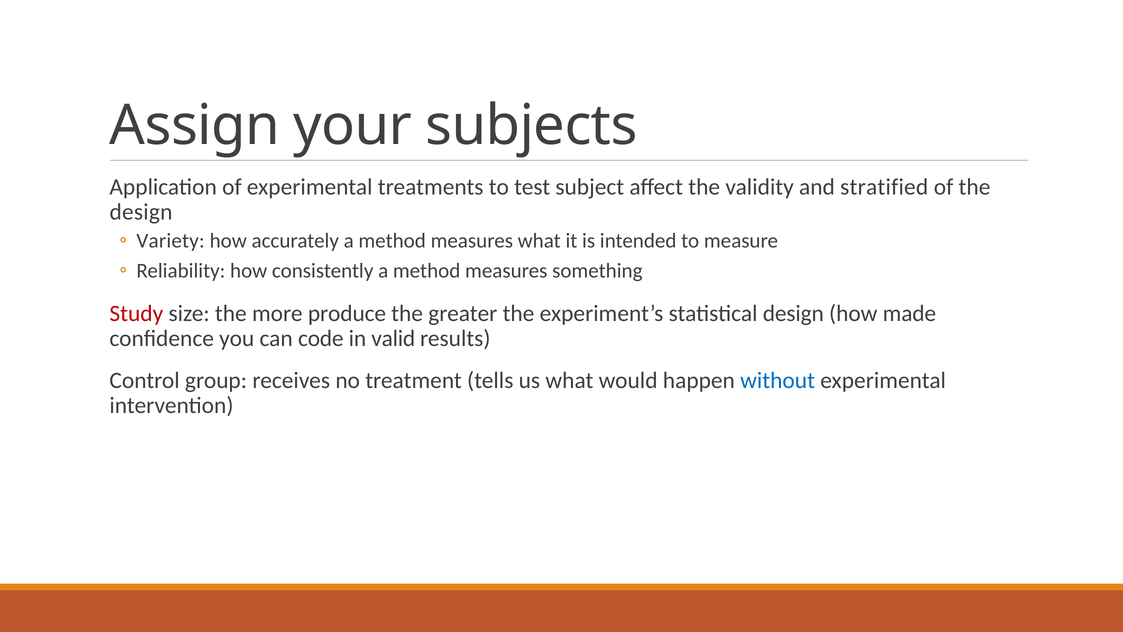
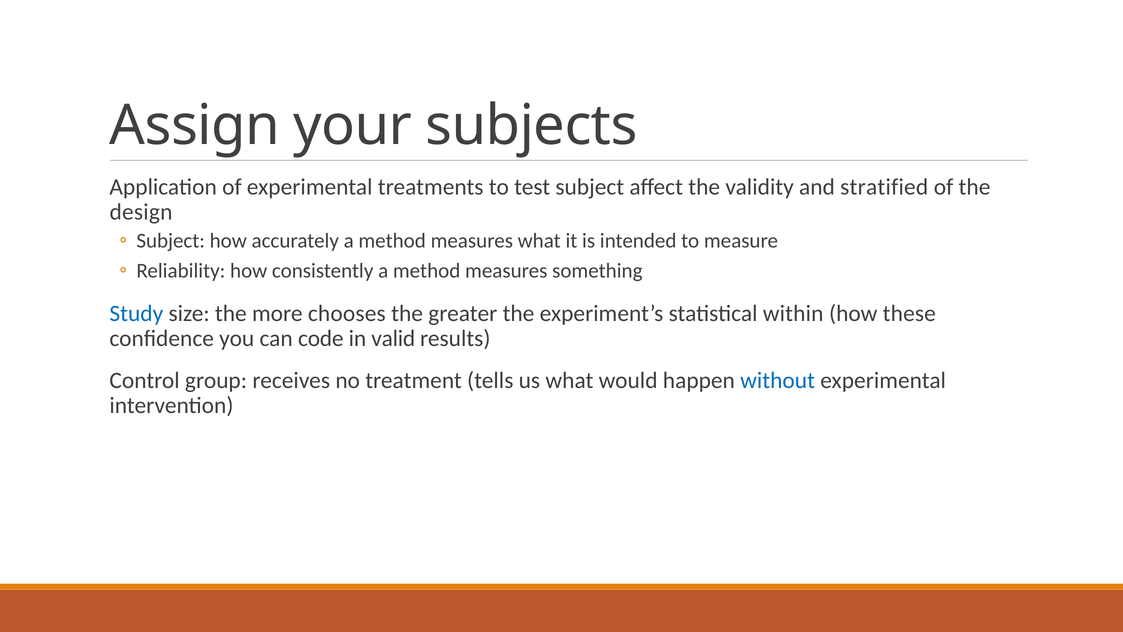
Variety at (171, 241): Variety -> Subject
Study colour: red -> blue
produce: produce -> chooses
statistical design: design -> within
made: made -> these
